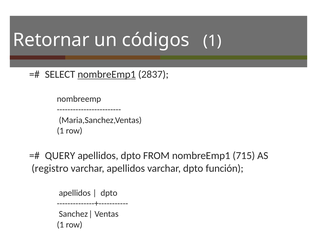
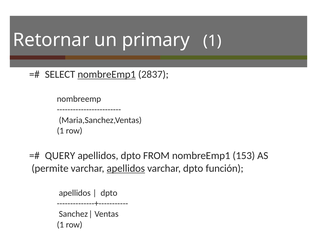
códigos: códigos -> primary
715: 715 -> 153
registro: registro -> permite
apellidos at (126, 168) underline: none -> present
